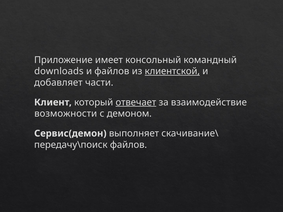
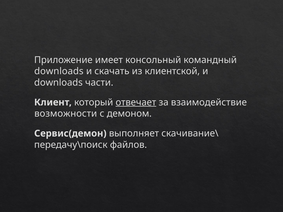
и файлов: файлов -> скачать
клиентской underline: present -> none
добавляет at (58, 83): добавляет -> downloads
